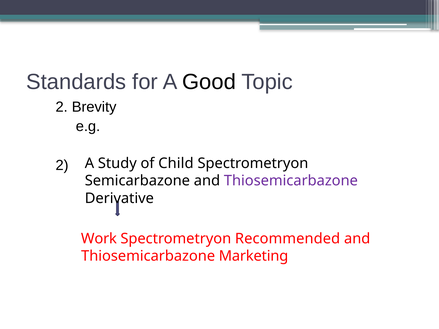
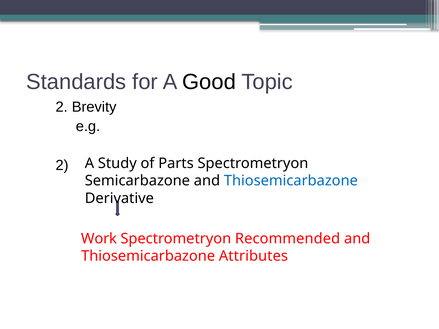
Child: Child -> Parts
Thiosemicarbazone at (291, 181) colour: purple -> blue
Marketing: Marketing -> Attributes
